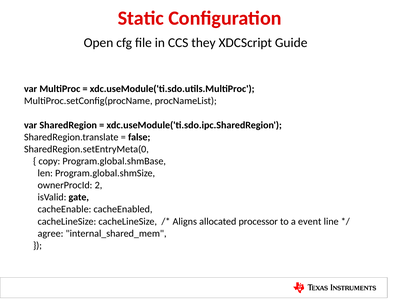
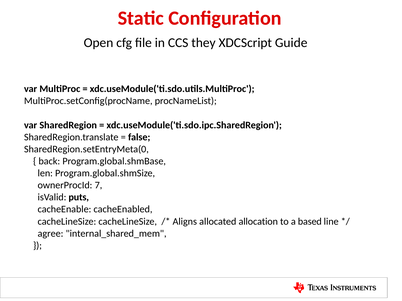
copy: copy -> back
2: 2 -> 7
gate: gate -> puts
processor: processor -> allocation
event: event -> based
